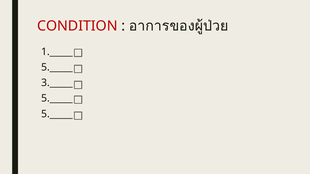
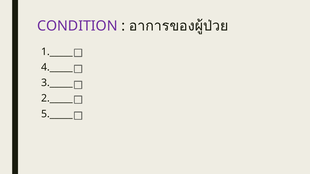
CONDITION colour: red -> purple
5._____ at (57, 67): 5._____ -> 4._____
5._____ at (57, 99): 5._____ -> 2._____
